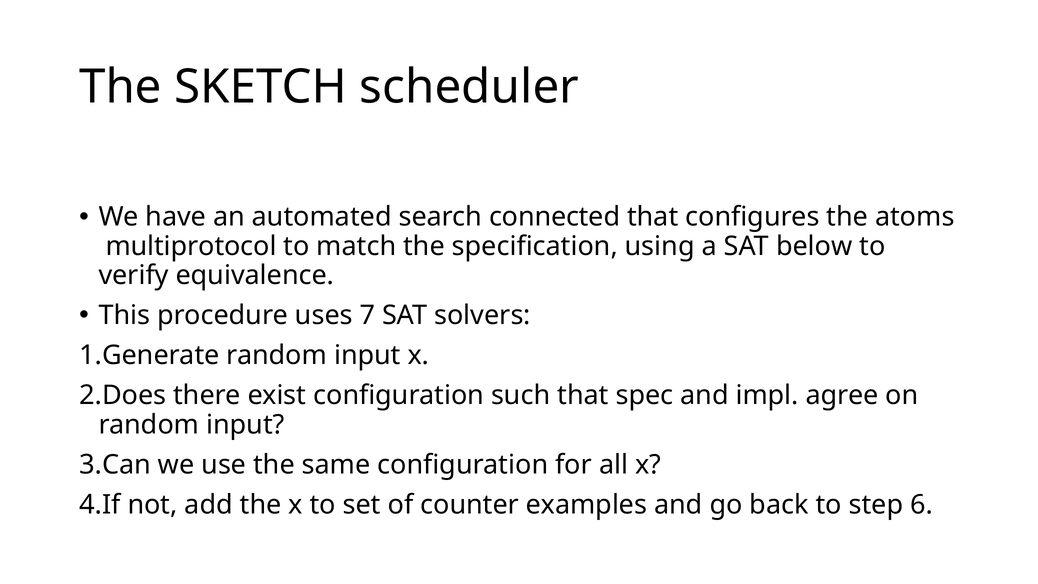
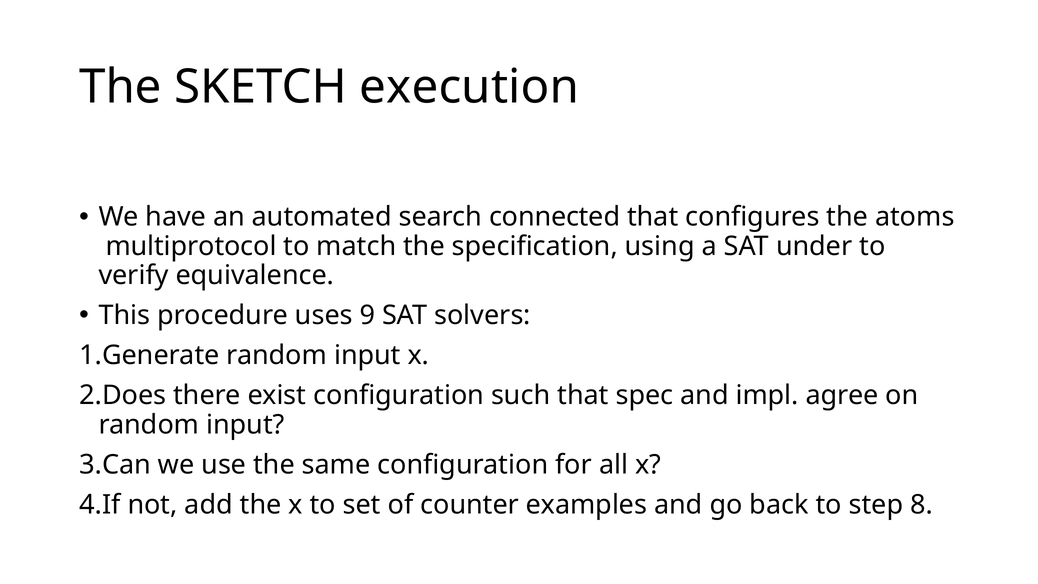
scheduler: scheduler -> execution
below: below -> under
7: 7 -> 9
6: 6 -> 8
